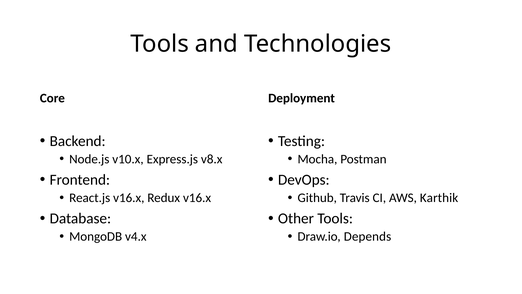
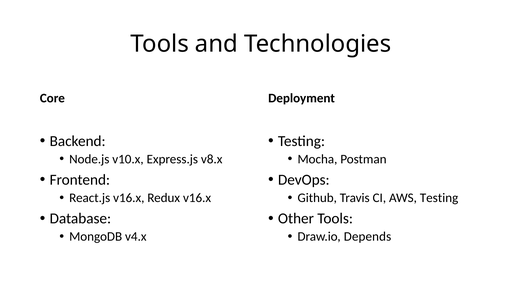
AWS Karthik: Karthik -> Testing
